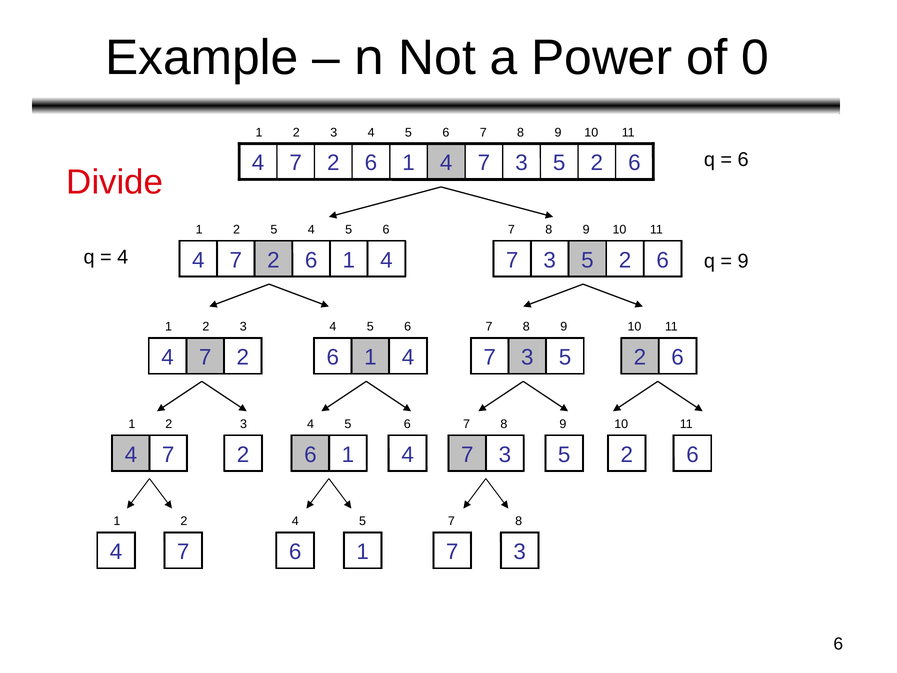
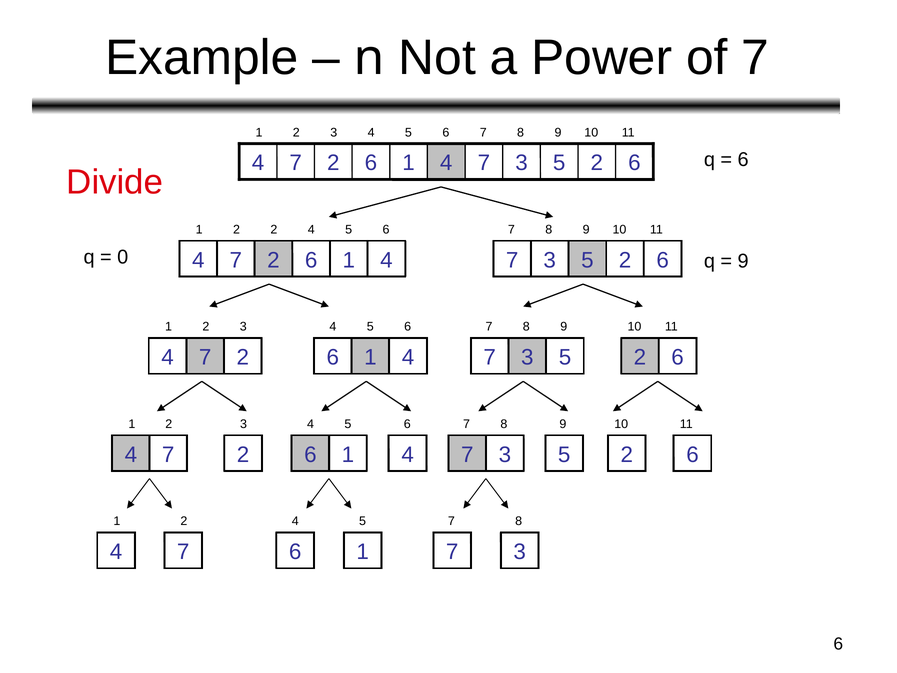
of 0: 0 -> 7
5 at (274, 229): 5 -> 2
4 at (123, 257): 4 -> 0
